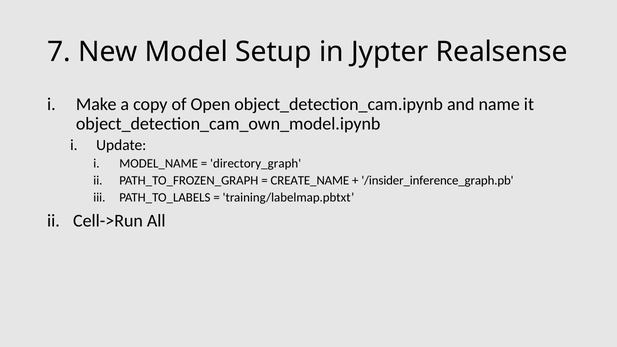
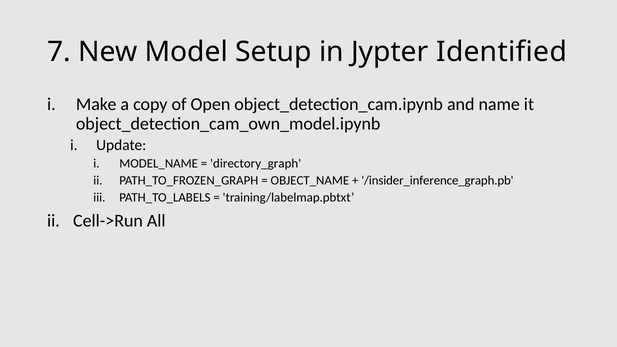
Realsense: Realsense -> Identified
CREATE_NAME: CREATE_NAME -> OBJECT_NAME
